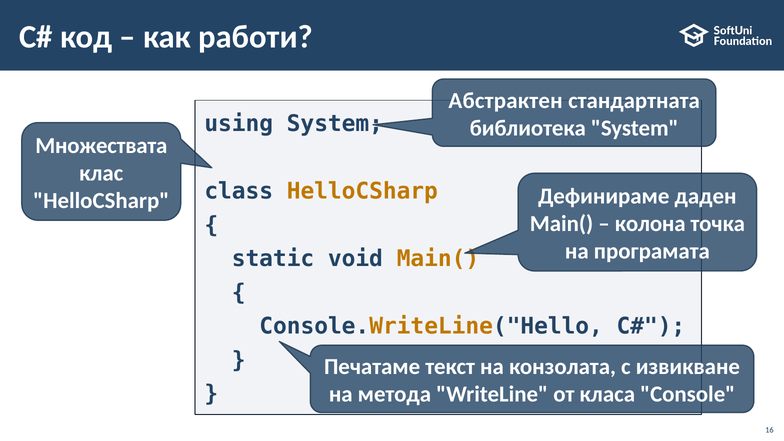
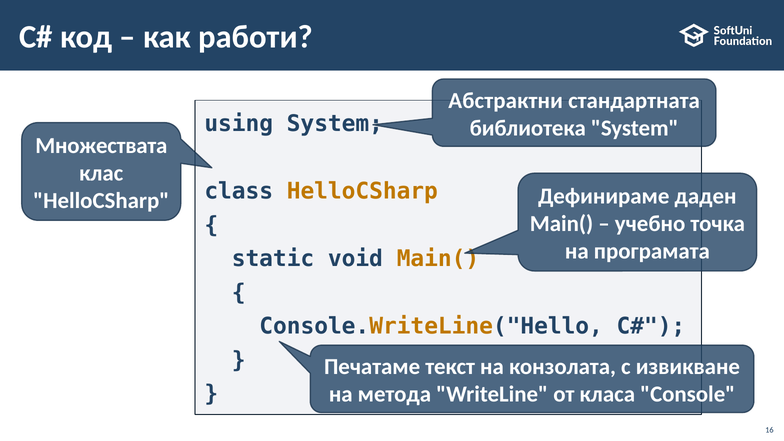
Абстрактен: Абстрактен -> Абстрактни
колона: колона -> учебно
